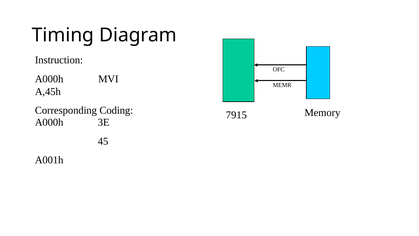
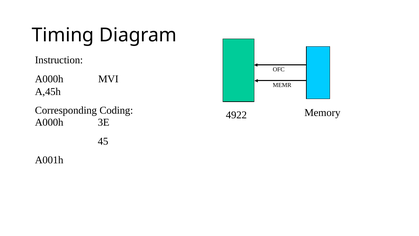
7915: 7915 -> 4922
